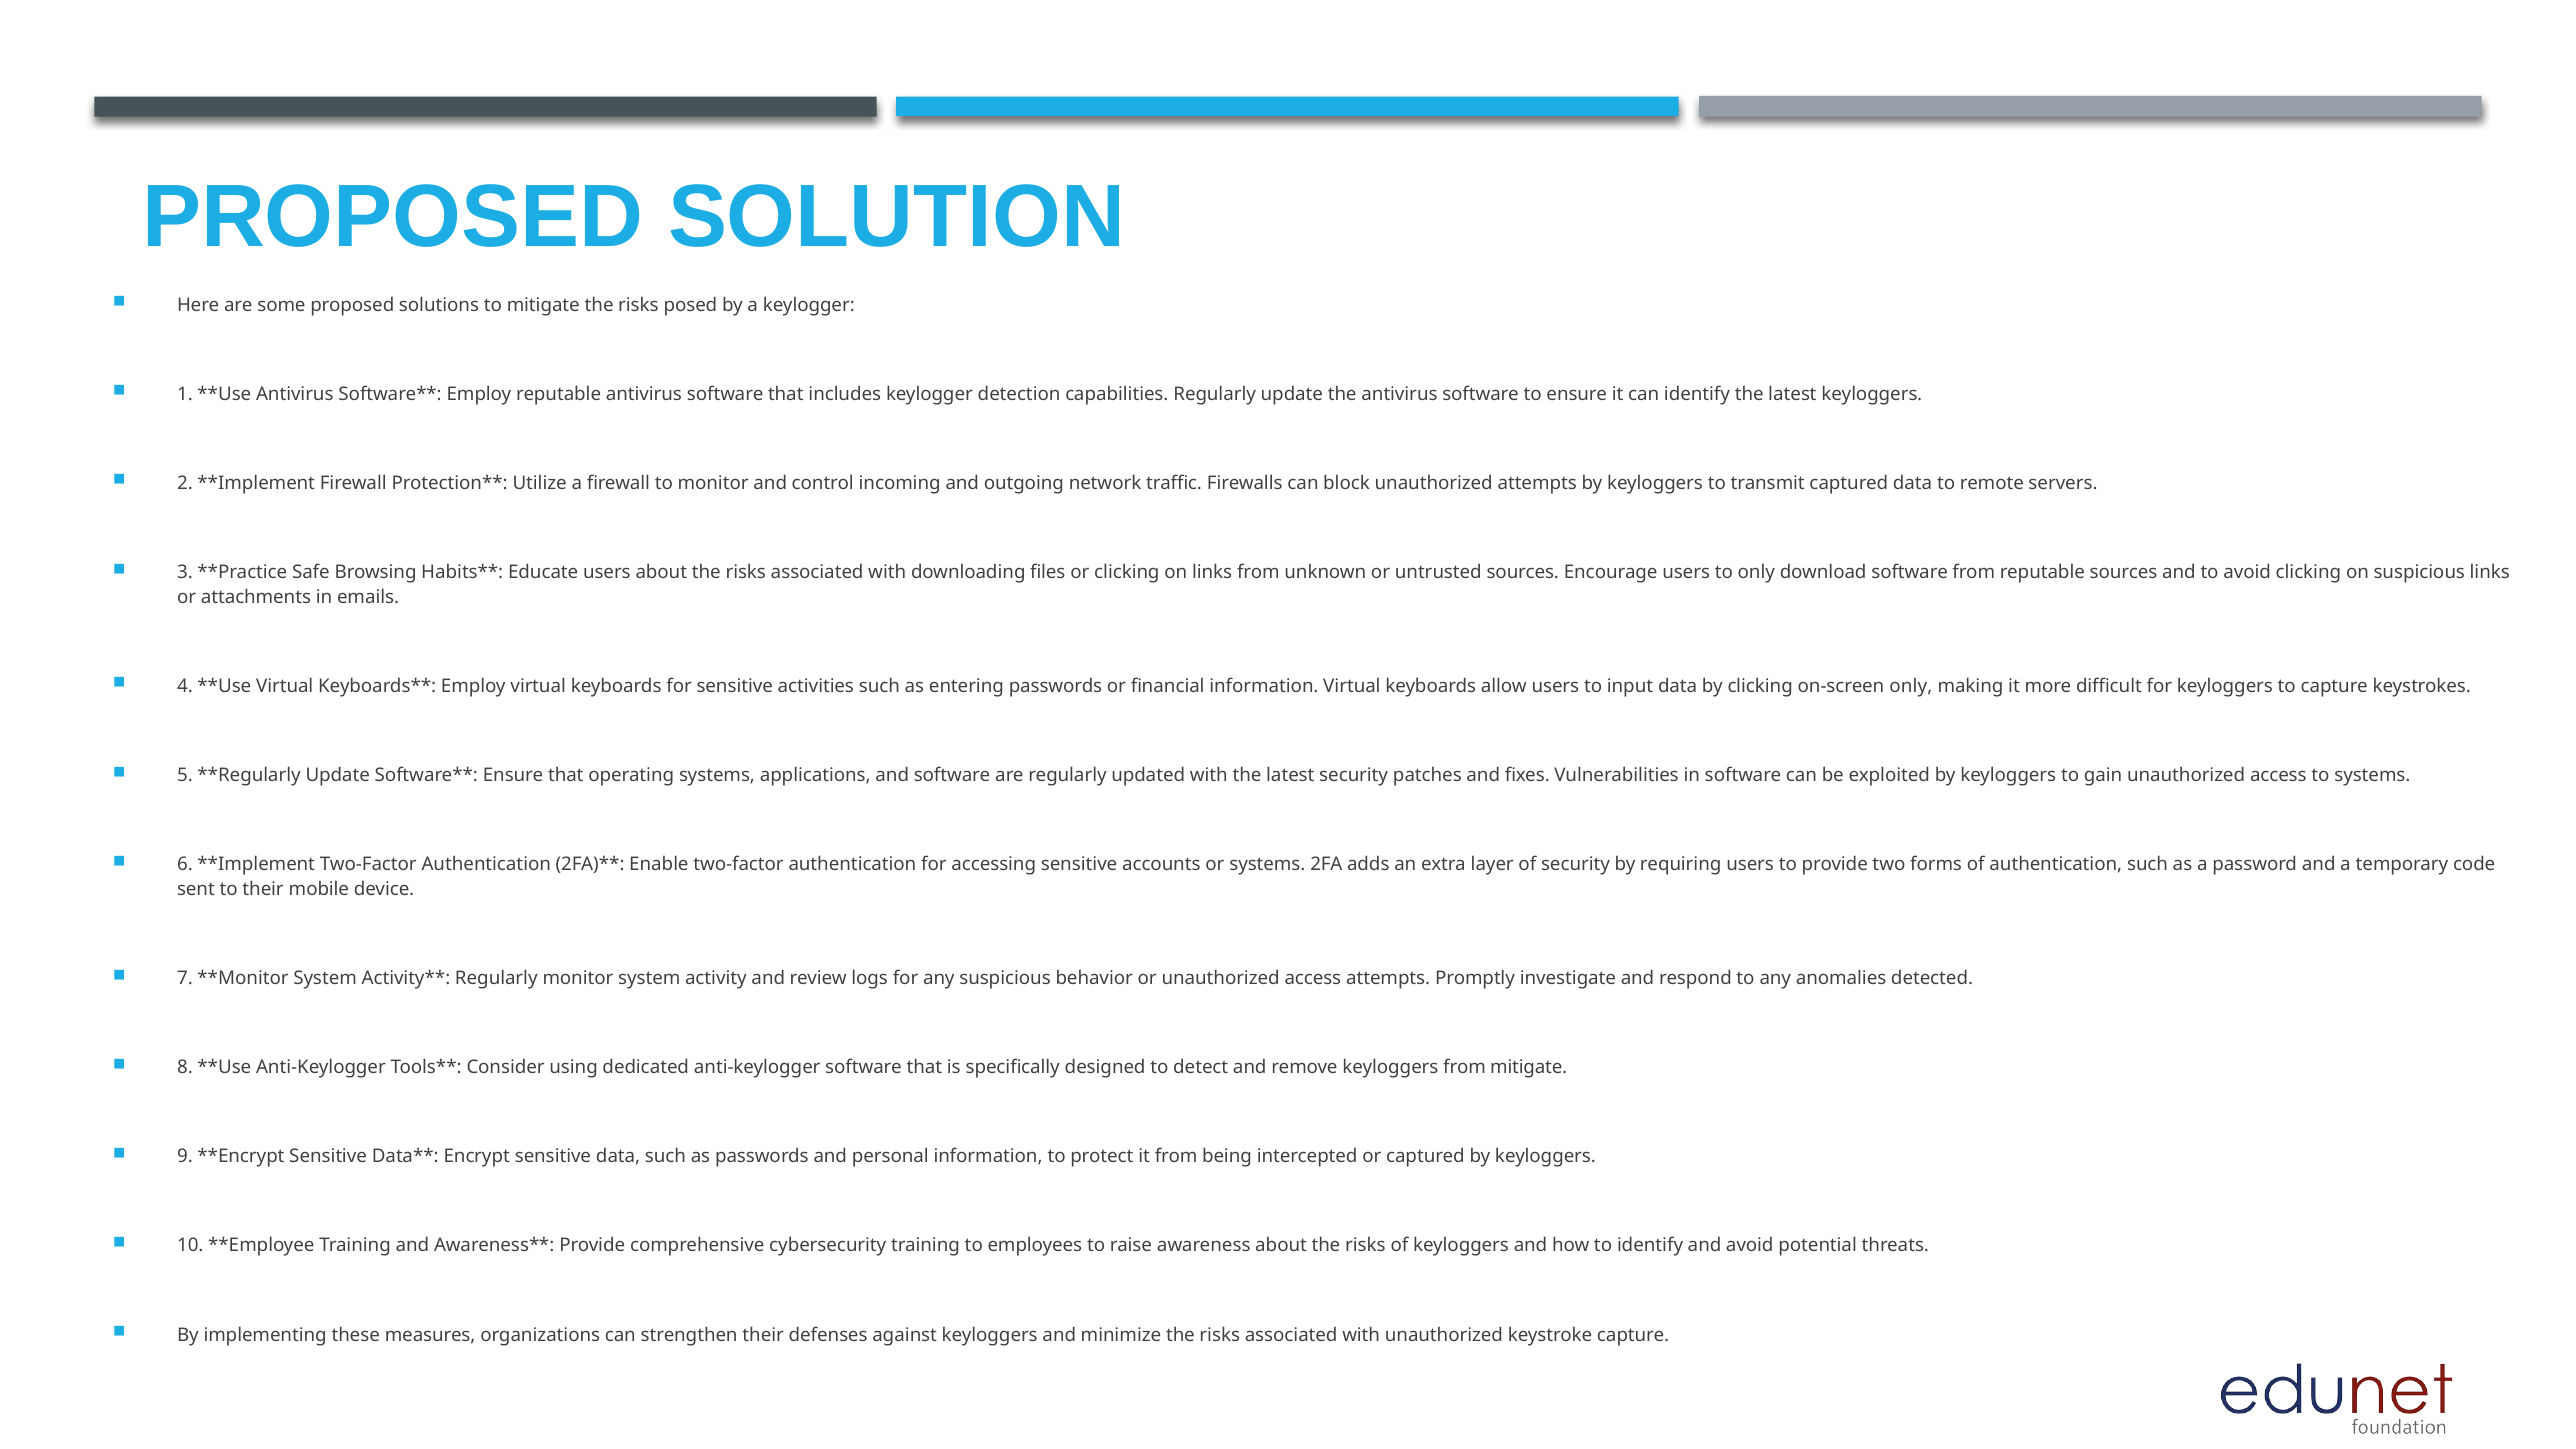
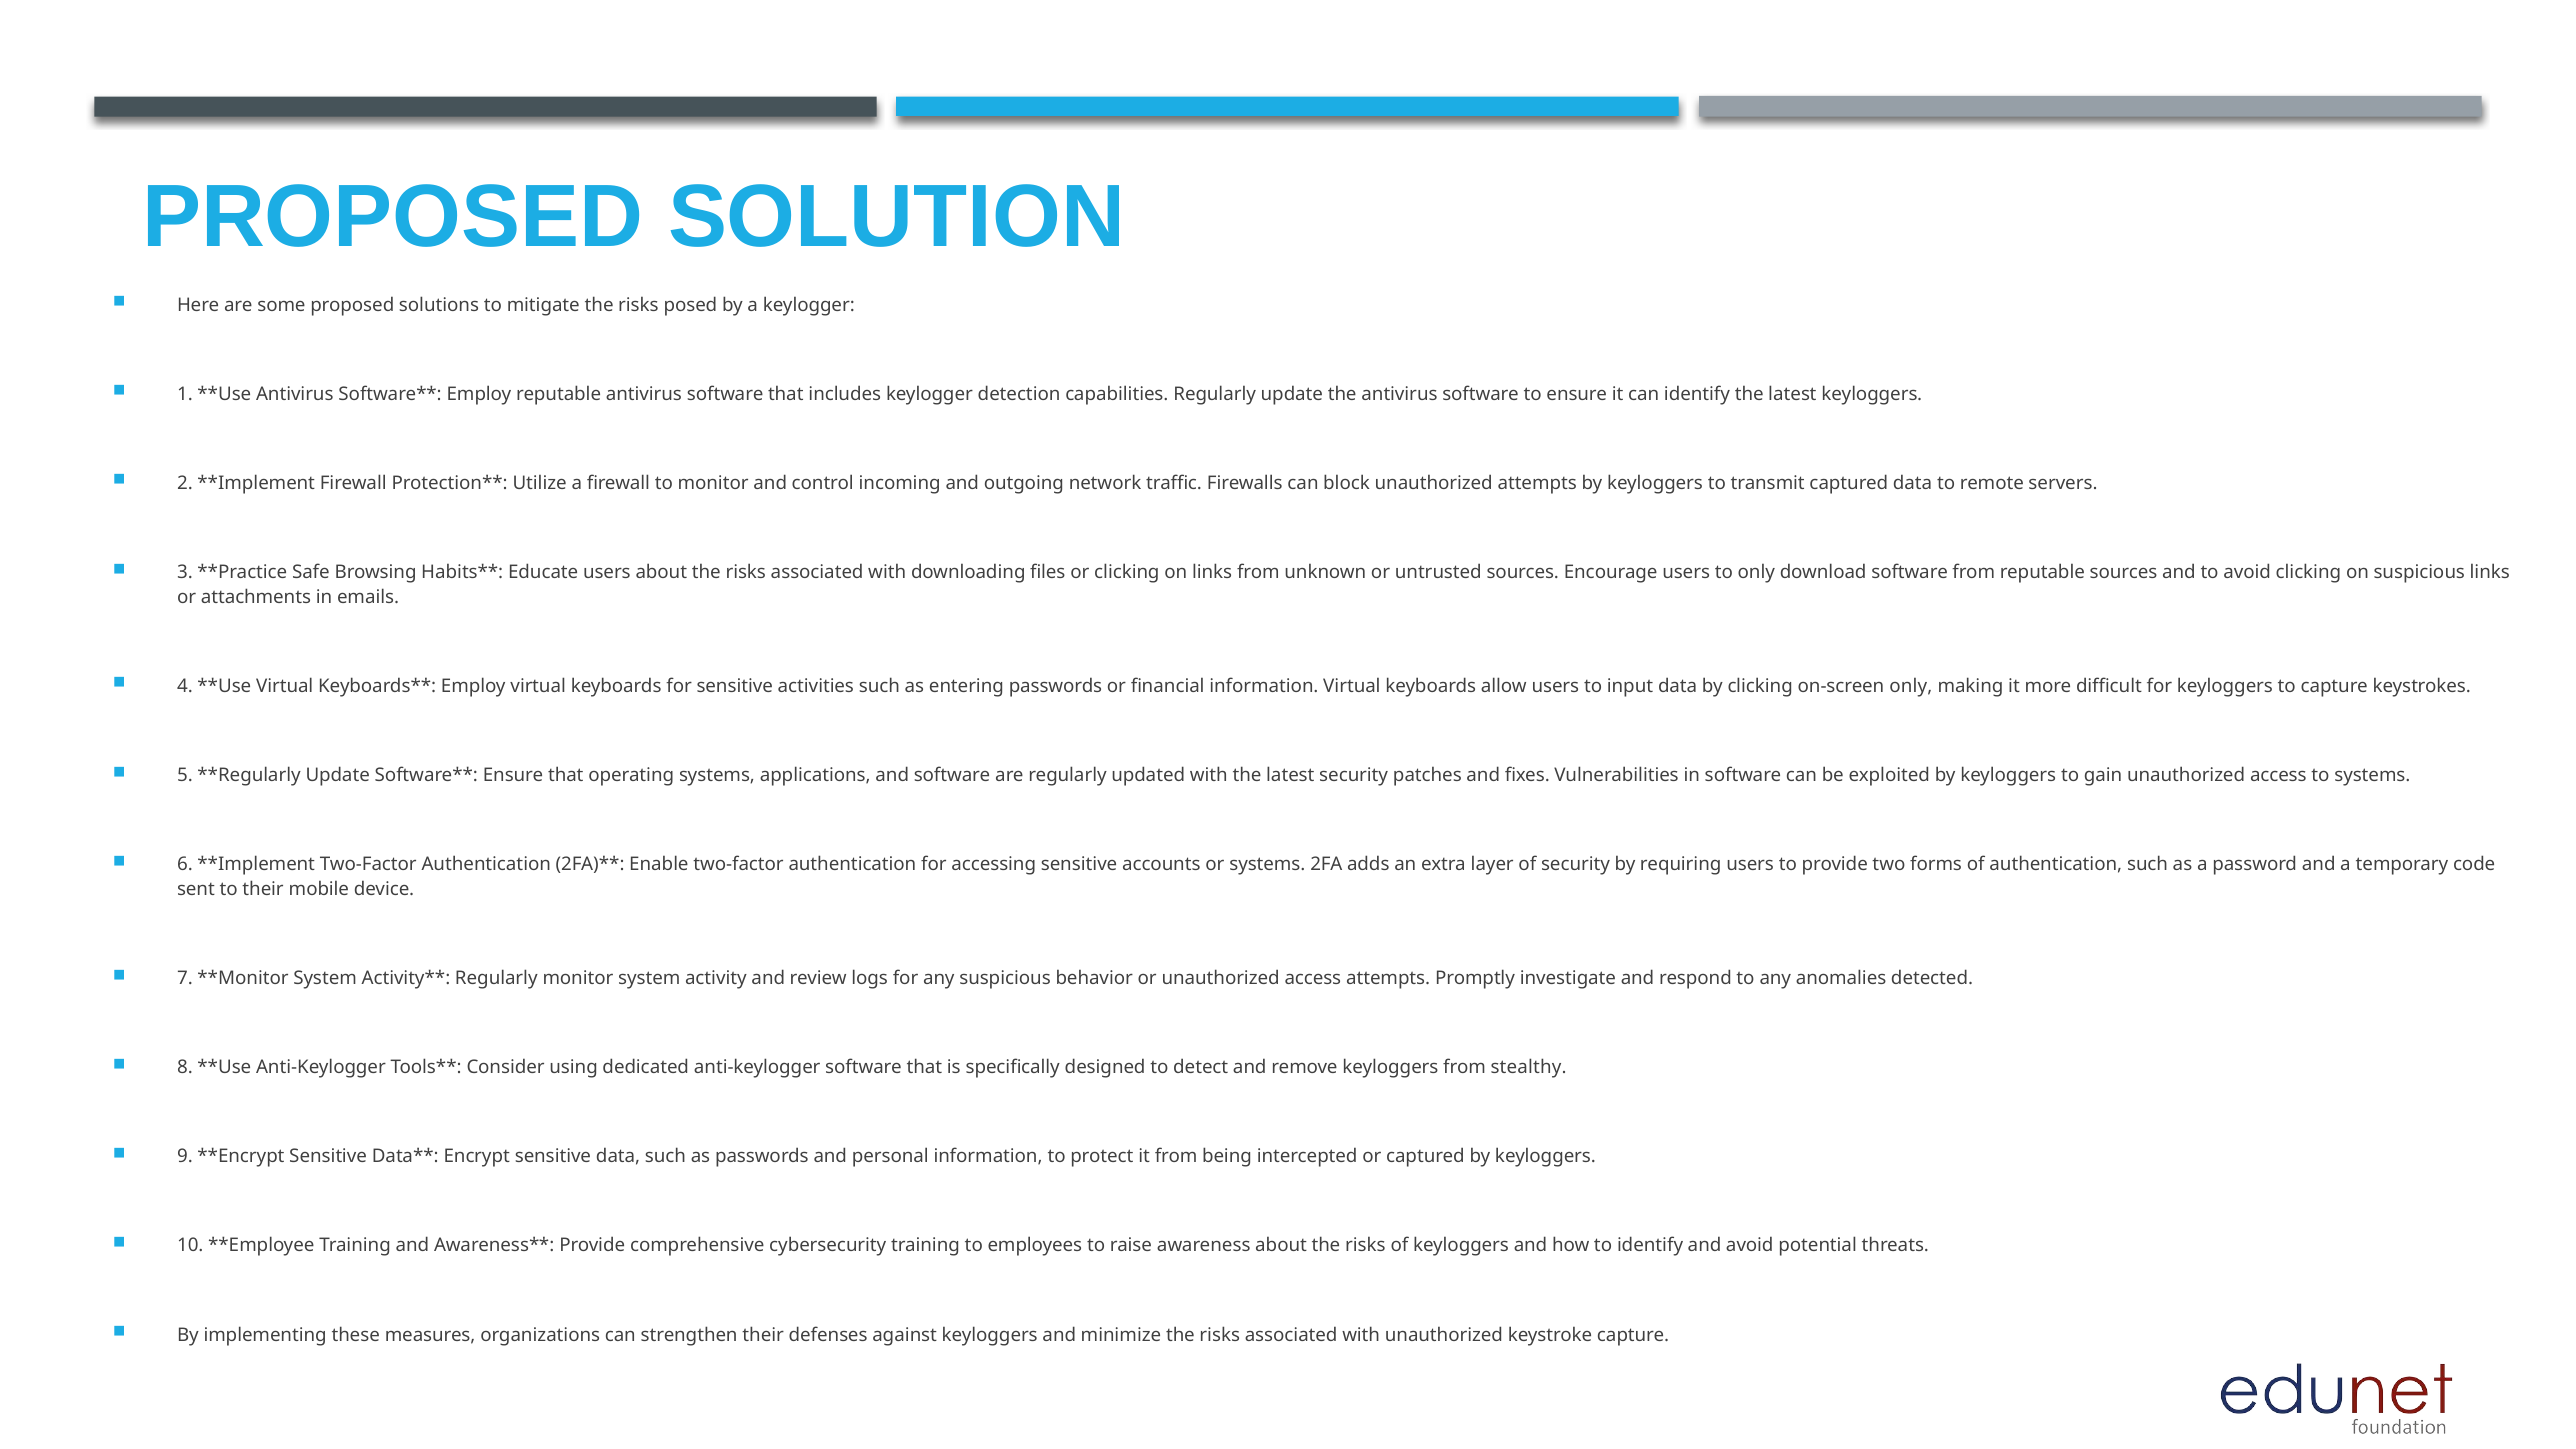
from mitigate: mitigate -> stealthy
